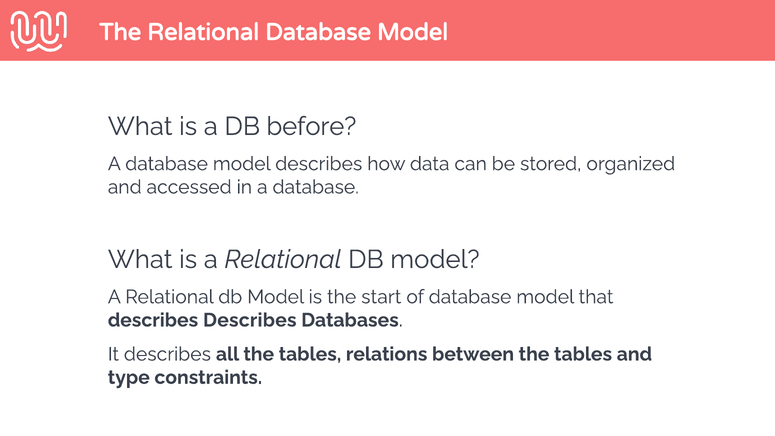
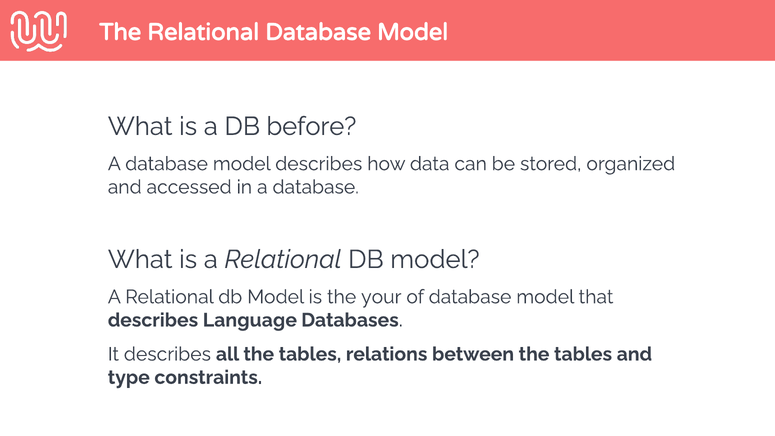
start: start -> your
describes Describes: Describes -> Language
